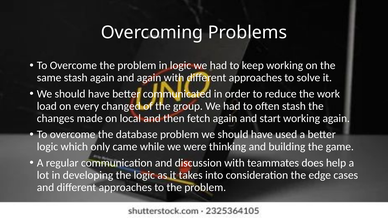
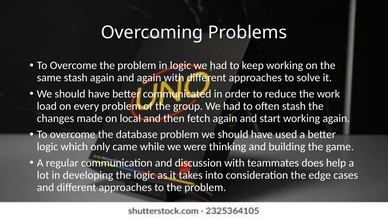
every changed: changed -> problem
